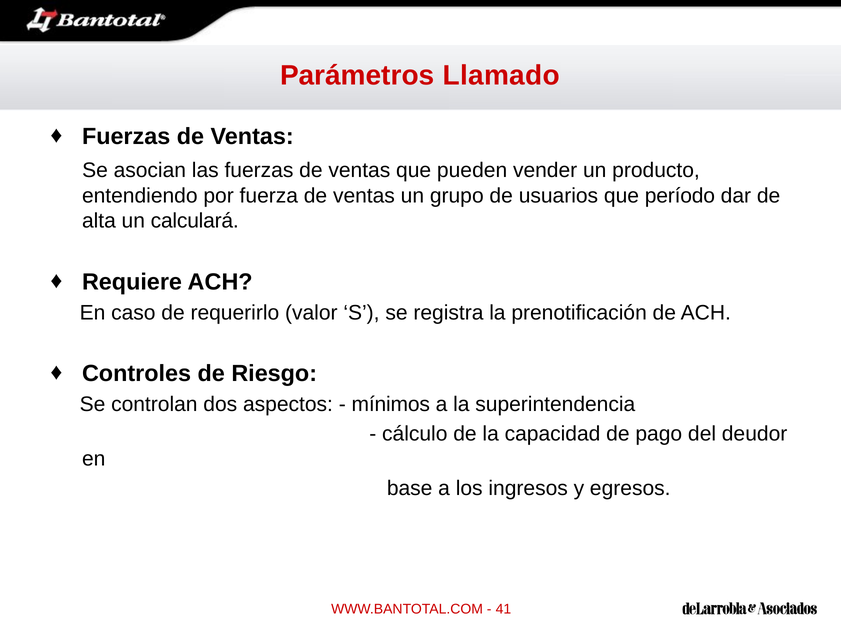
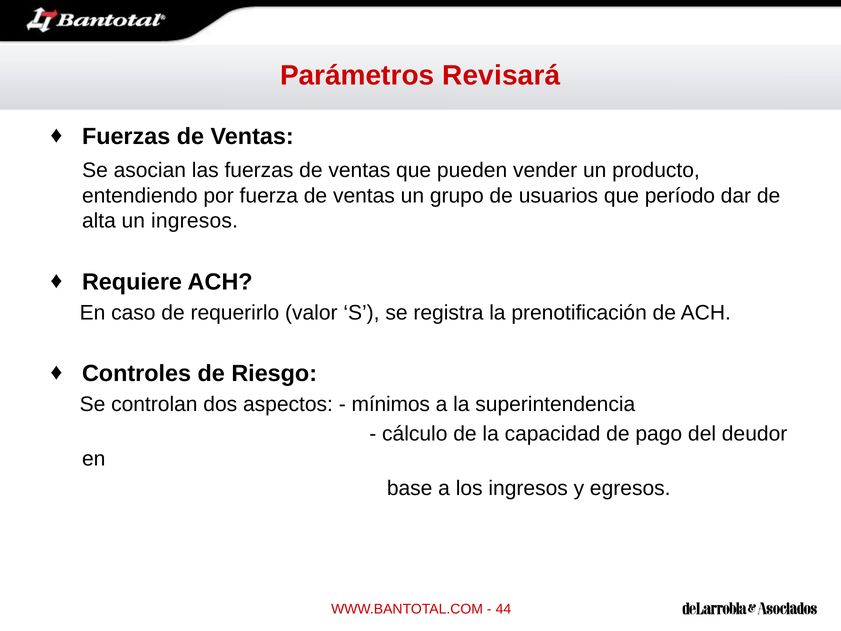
Llamado: Llamado -> Revisará
un calculará: calculará -> ingresos
41: 41 -> 44
